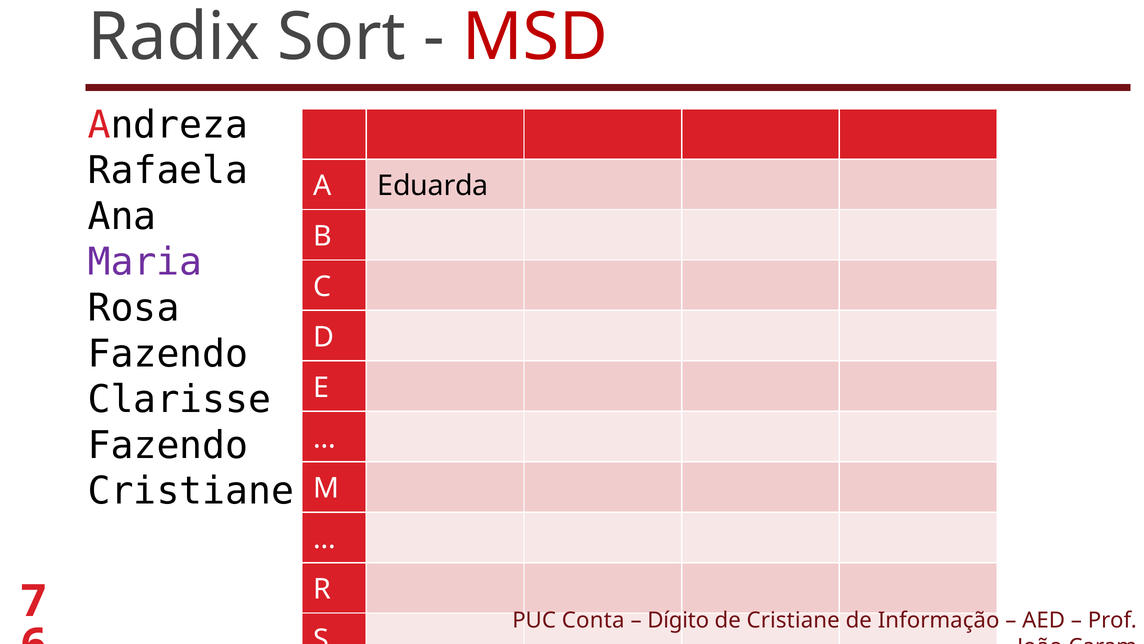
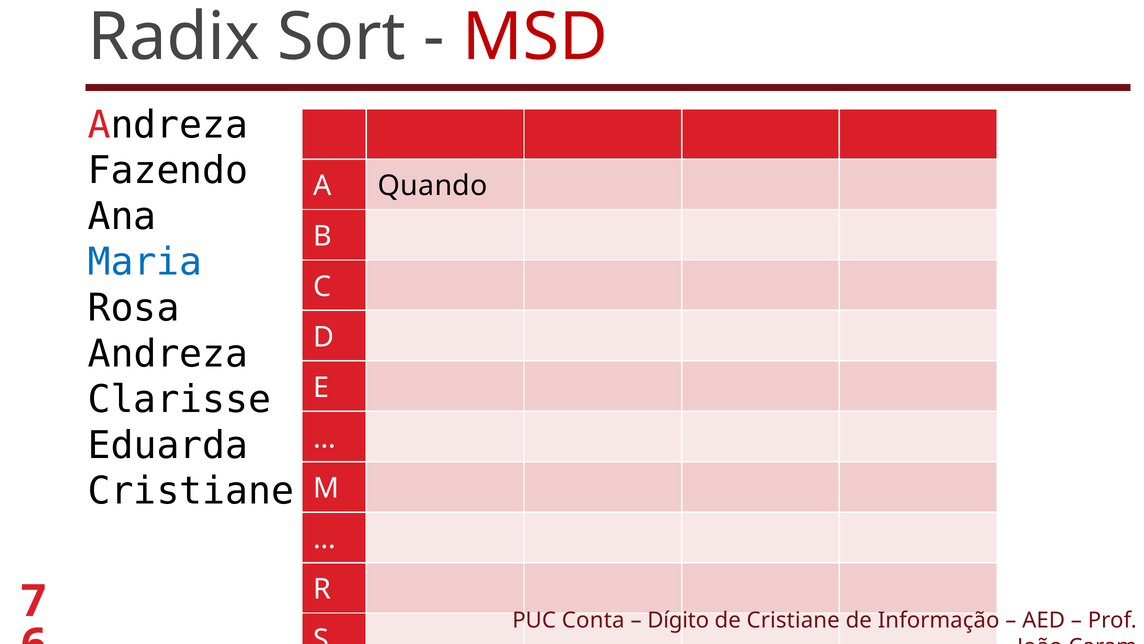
Rafaela: Rafaela -> Fazendo
Eduarda: Eduarda -> Quando
Maria colour: purple -> blue
Fazendo at (168, 354): Fazendo -> Andreza
Fazendo at (168, 445): Fazendo -> Eduarda
